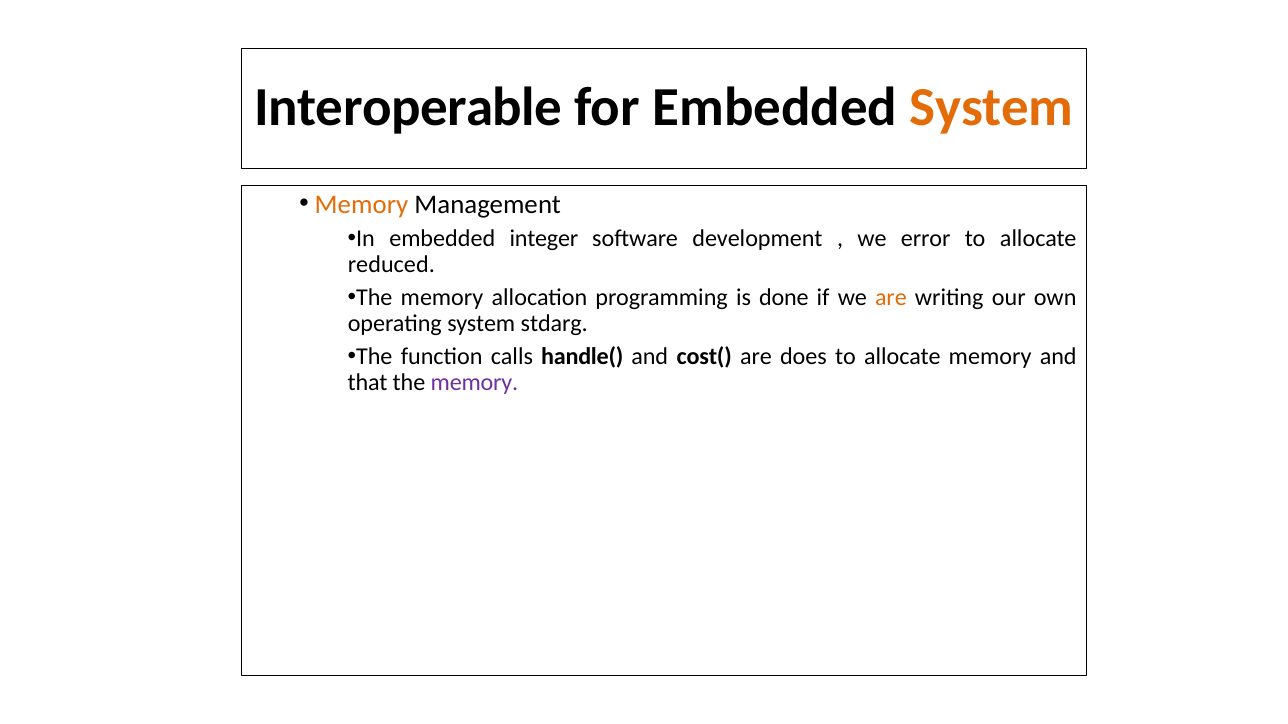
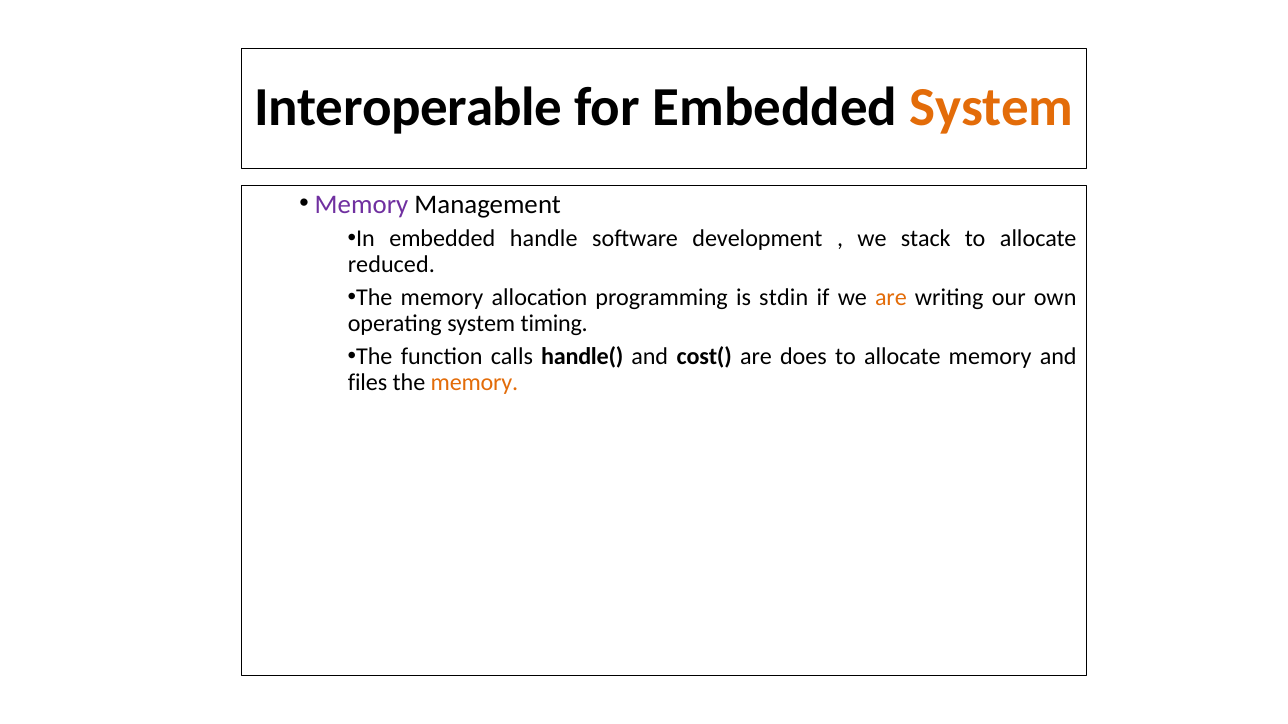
Memory at (362, 204) colour: orange -> purple
integer: integer -> handle
error: error -> stack
done: done -> stdin
stdarg: stdarg -> timing
that: that -> files
memory at (474, 382) colour: purple -> orange
